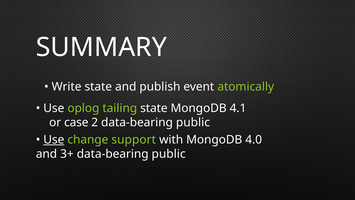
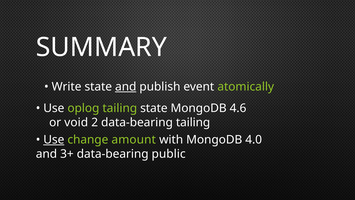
and at (126, 87) underline: none -> present
4.1: 4.1 -> 4.6
case: case -> void
2 data-bearing public: public -> tailing
support: support -> amount
